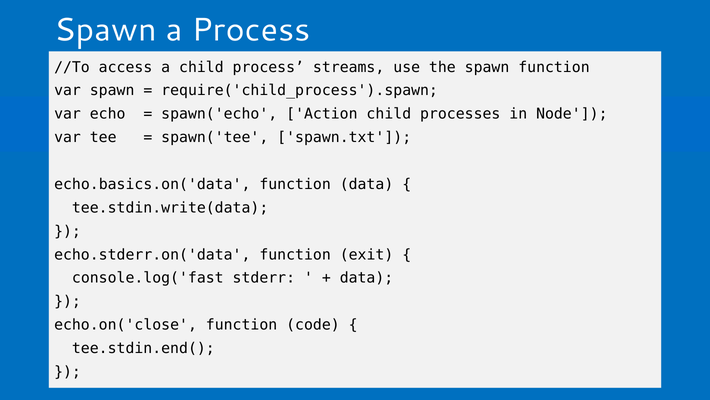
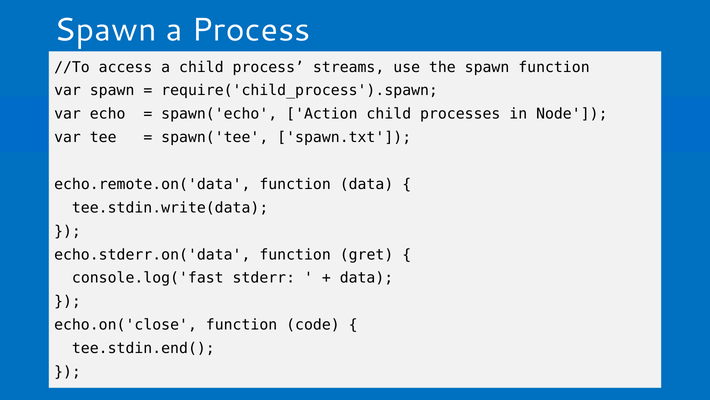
echo.basics.on('data: echo.basics.on('data -> echo.remote.on('data
exit: exit -> gret
